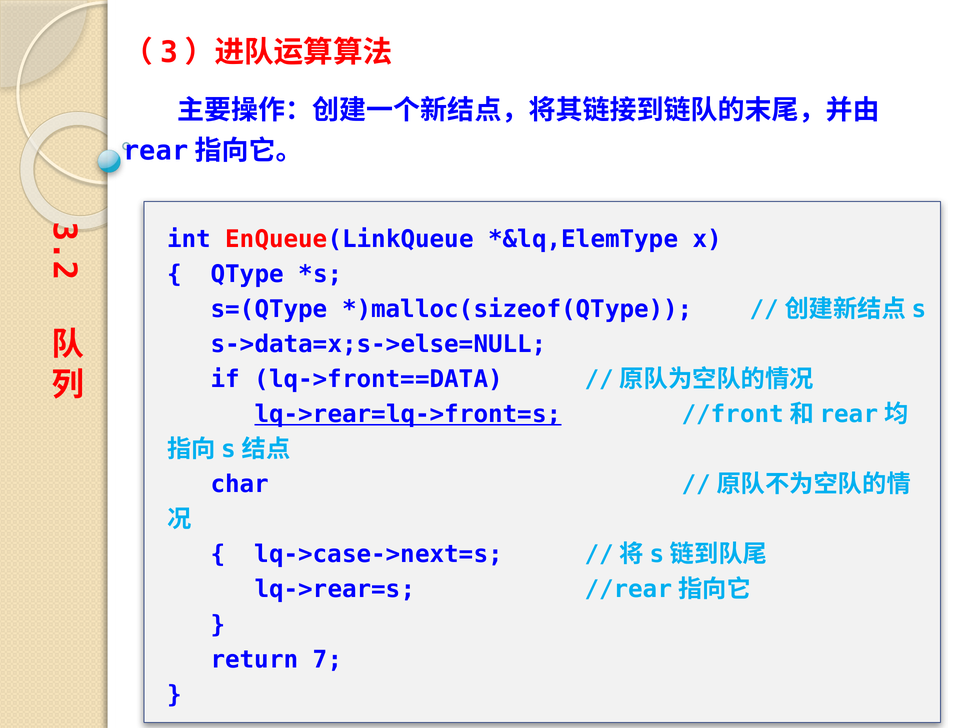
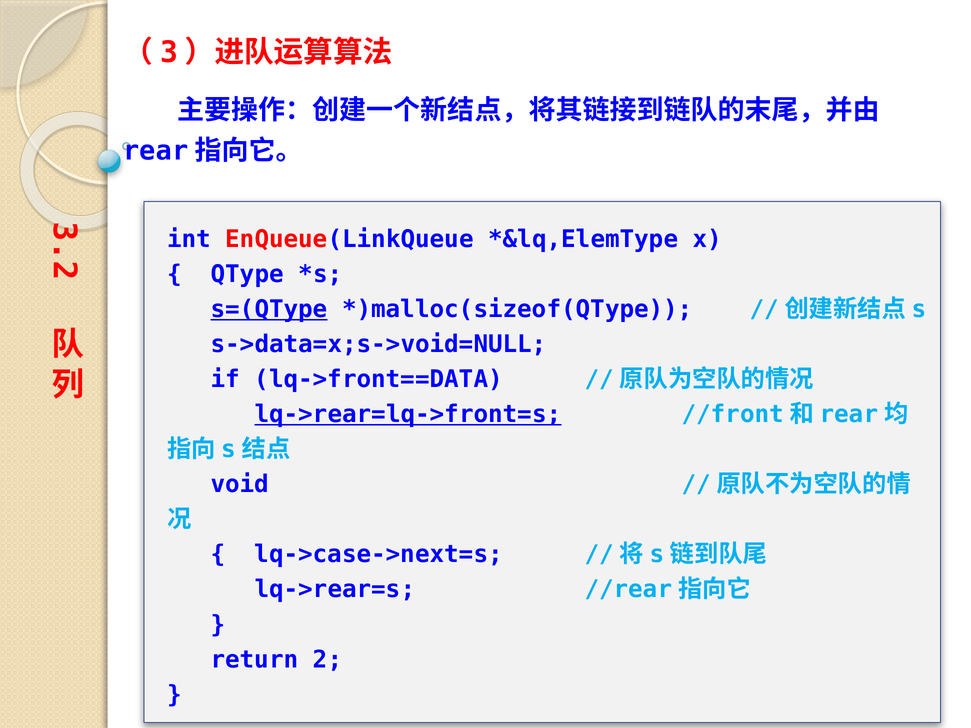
s=(QType underline: none -> present
s->data=x;s->else=NULL: s->data=x;s->else=NULL -> s->data=x;s->void=NULL
char: char -> void
return 7: 7 -> 2
